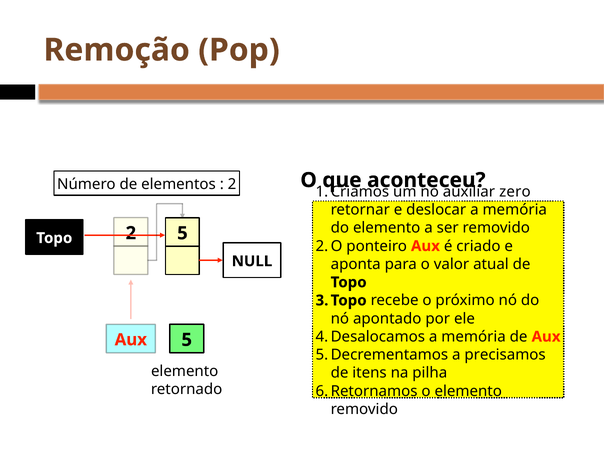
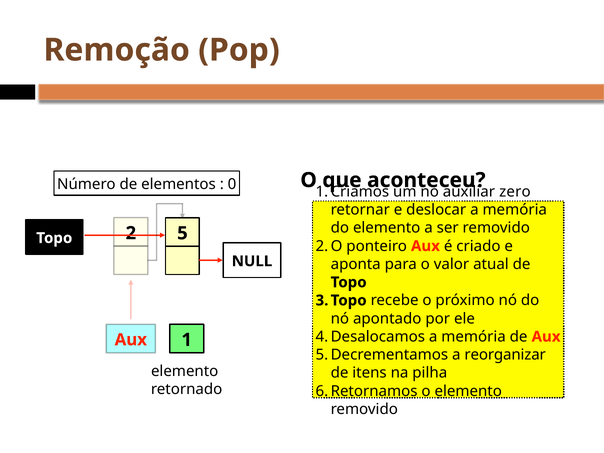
2 at (232, 184): 2 -> 0
Aux 5: 5 -> 1
precisamos: precisamos -> reorganizar
